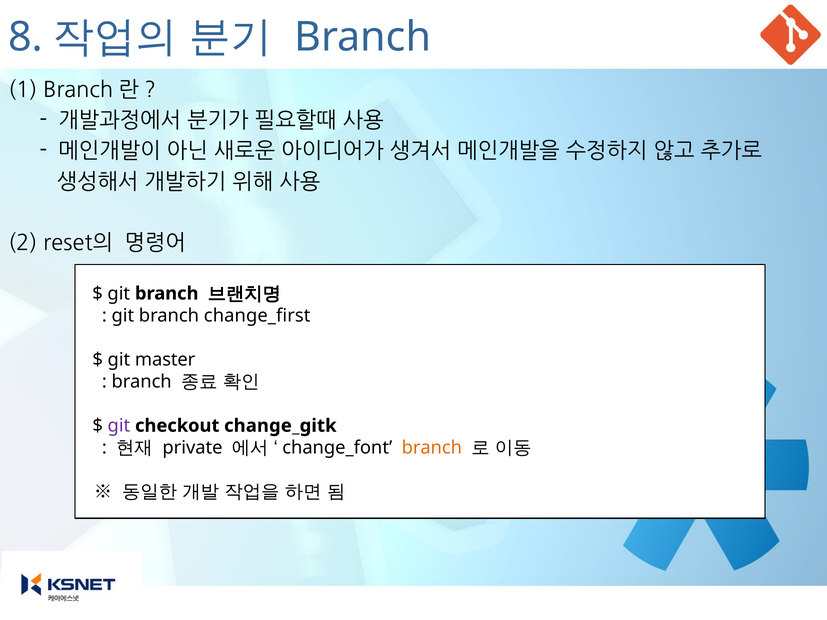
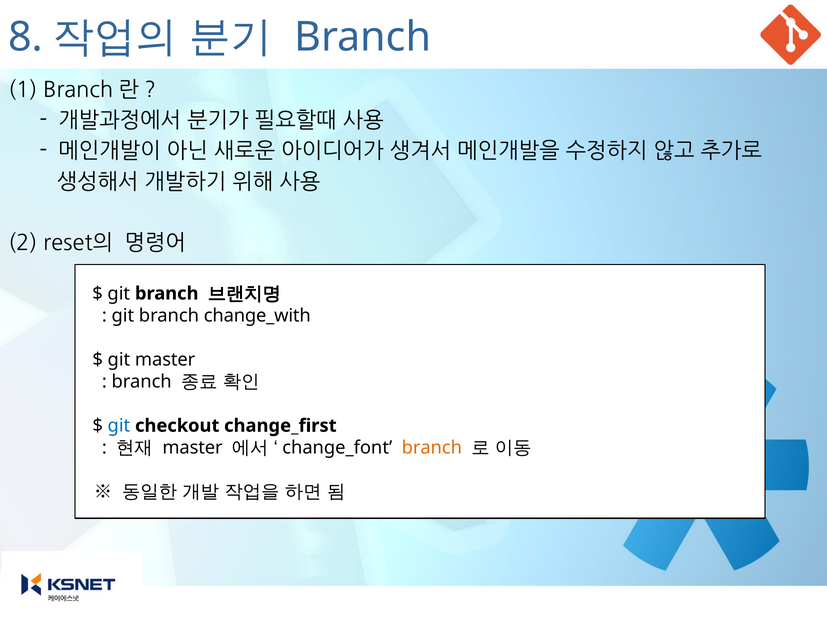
change_first: change_first -> change_with
git at (119, 426) colour: purple -> blue
change_gitk: change_gitk -> change_first
private at (193, 448): private -> master
